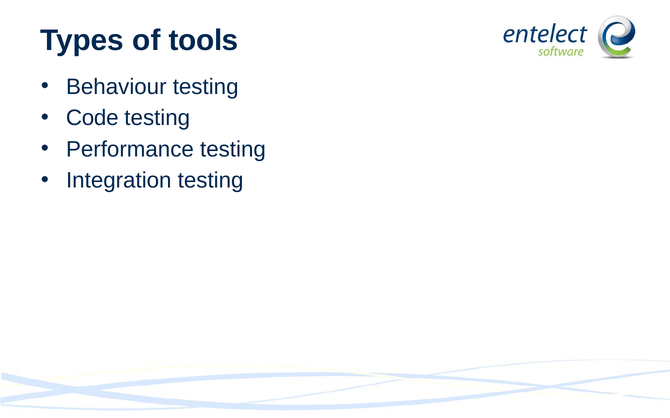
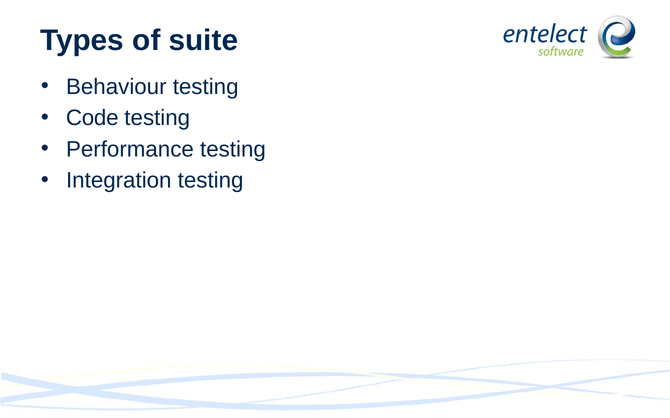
tools: tools -> suite
